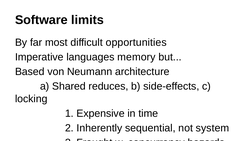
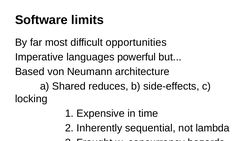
memory: memory -> powerful
system: system -> lambda
